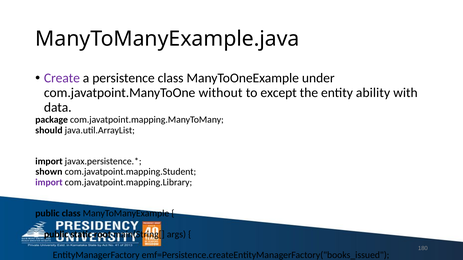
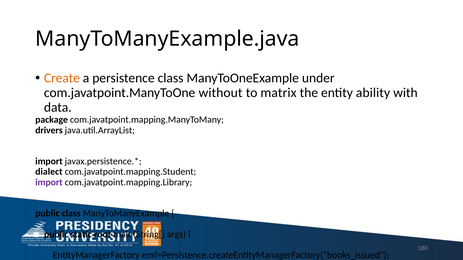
Create colour: purple -> orange
except: except -> matrix
should: should -> drivers
shown: shown -> dialect
